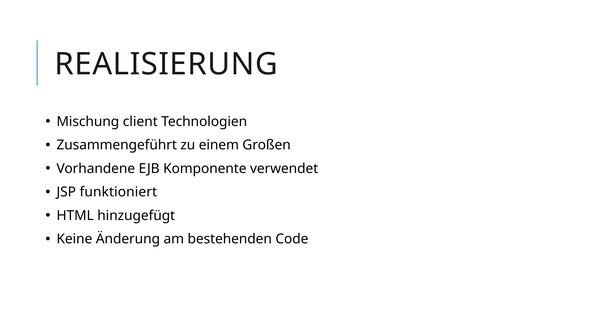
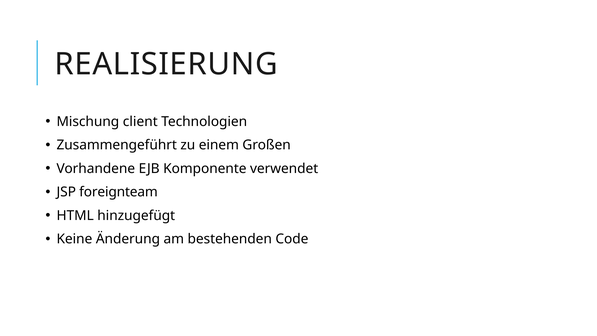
funktioniert: funktioniert -> foreignteam
